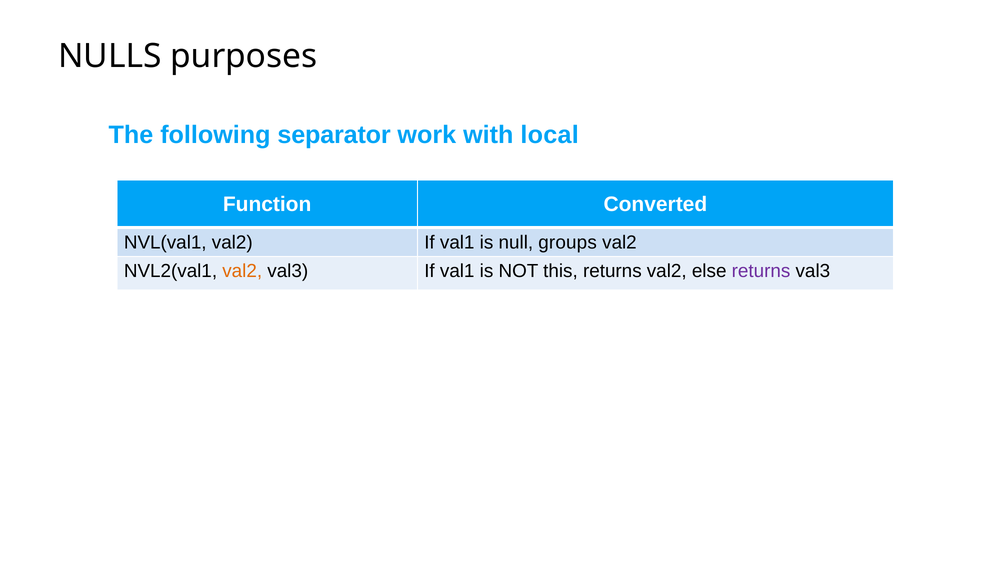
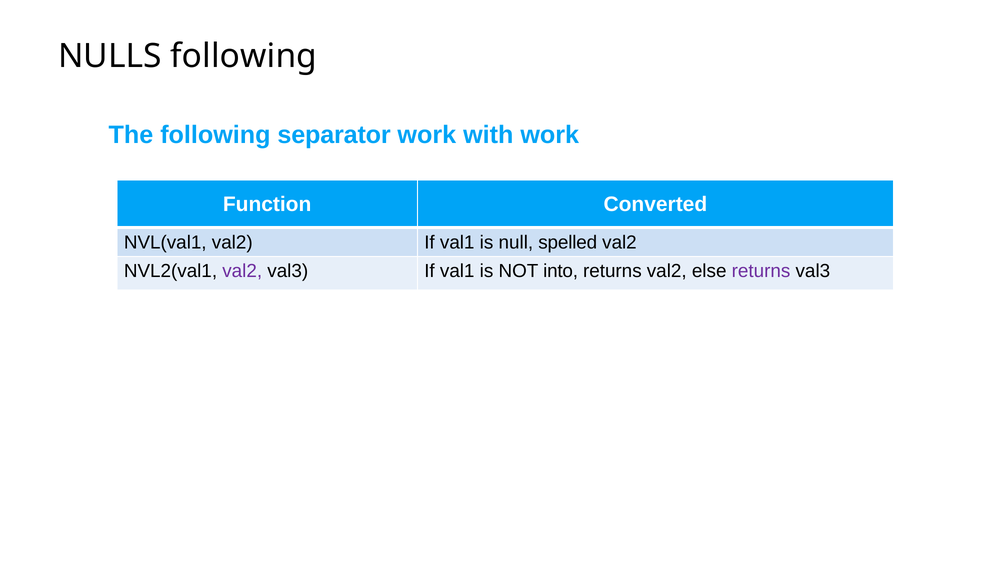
NULLS purposes: purposes -> following
with local: local -> work
groups: groups -> spelled
val2 at (242, 271) colour: orange -> purple
this: this -> into
